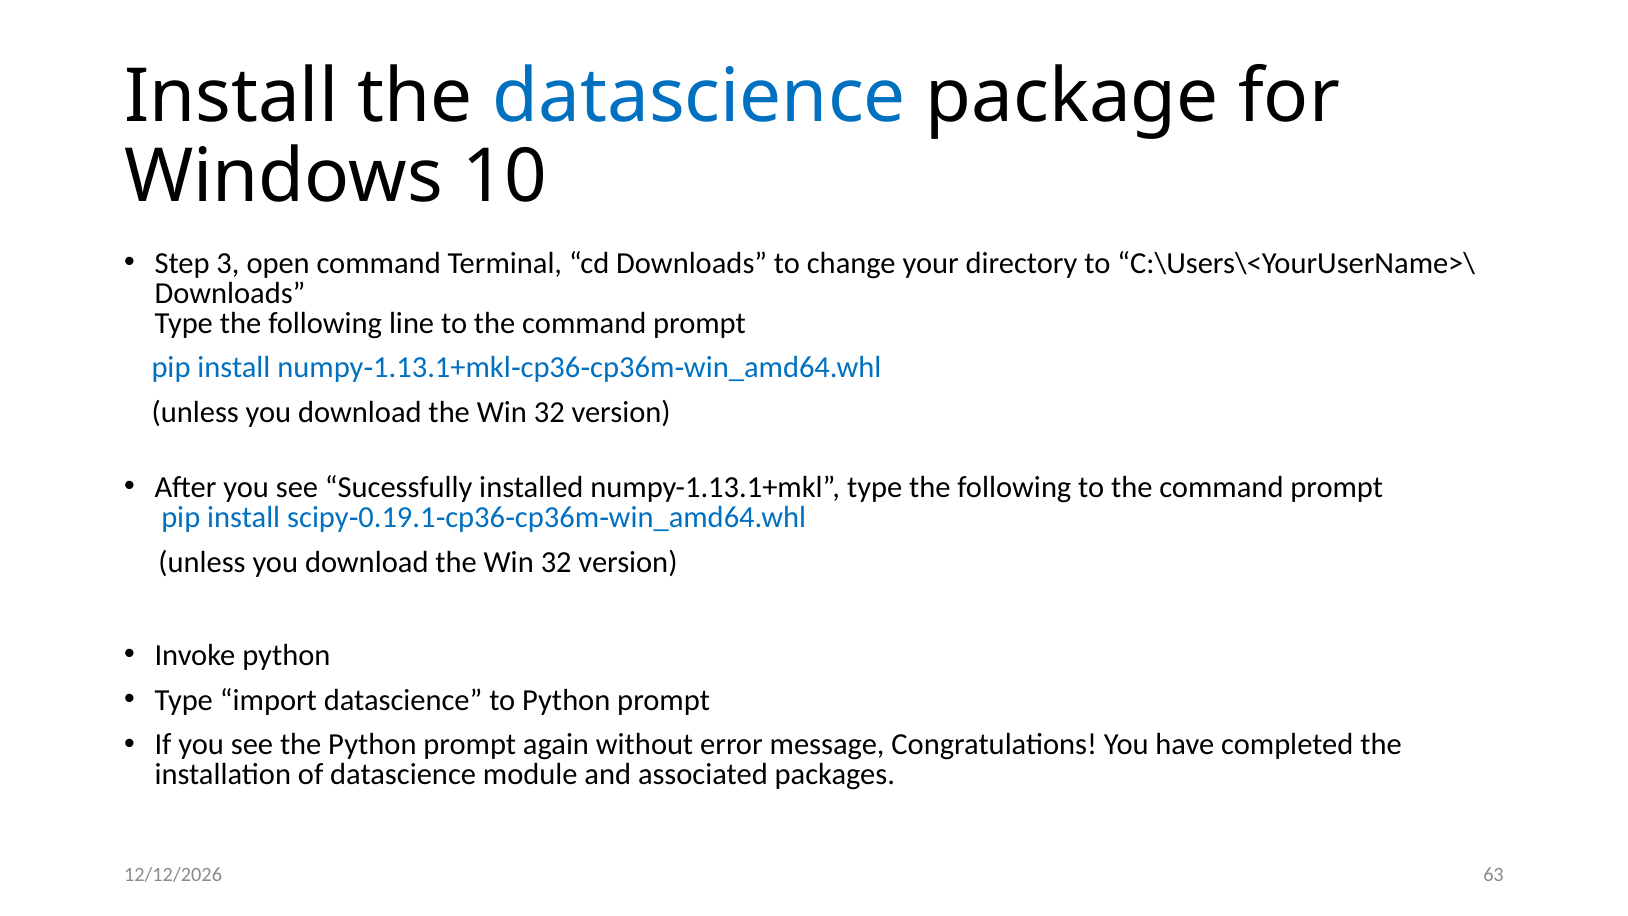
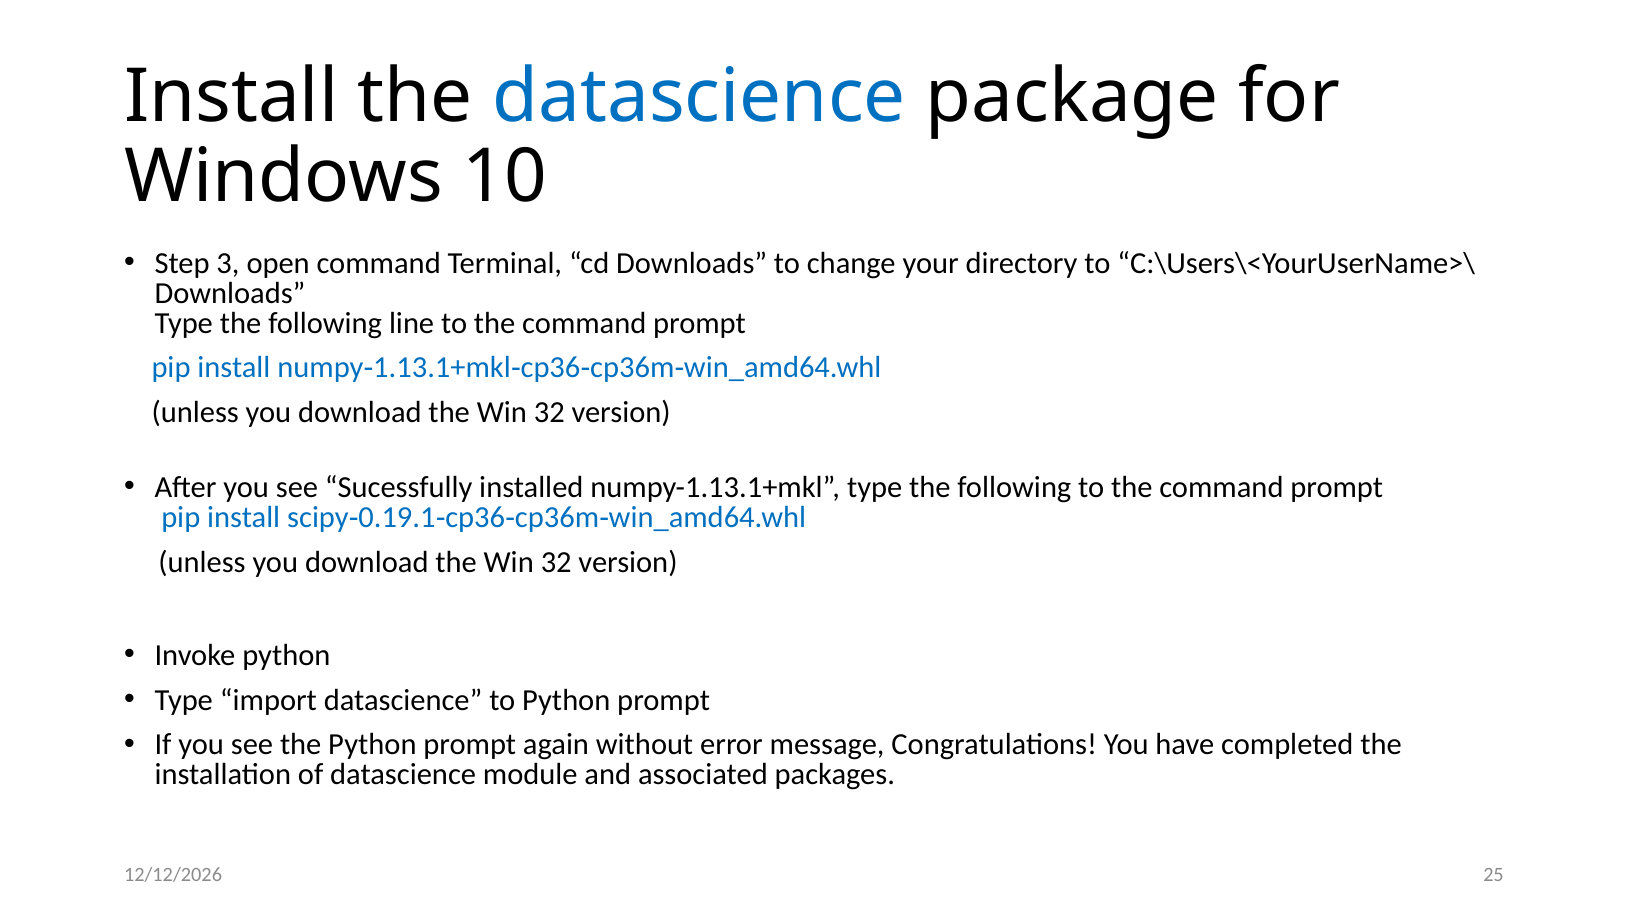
63: 63 -> 25
